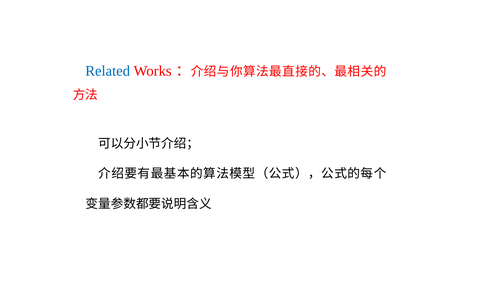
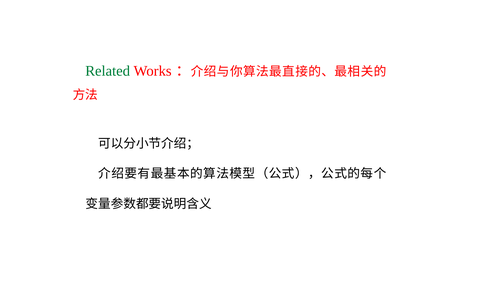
Related colour: blue -> green
